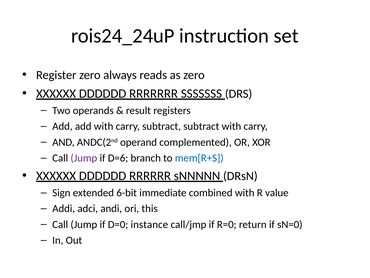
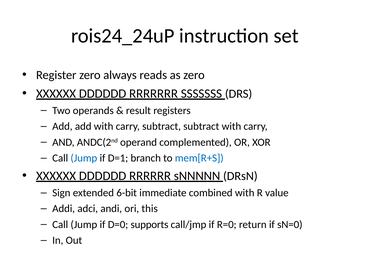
Jump at (84, 158) colour: purple -> blue
D=6: D=6 -> D=1
instance: instance -> supports
